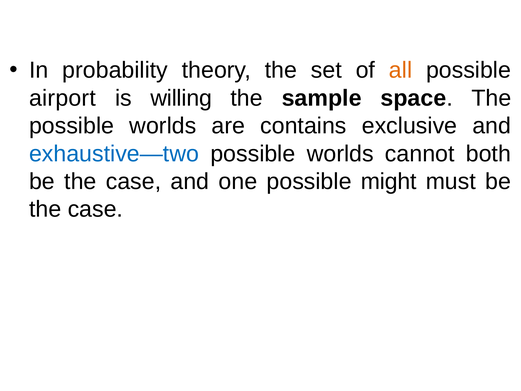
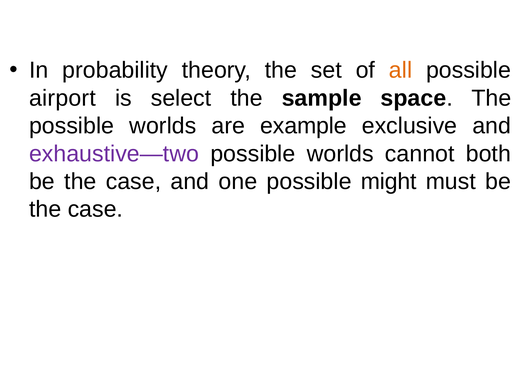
willing: willing -> select
contains: contains -> example
exhaustive—two colour: blue -> purple
